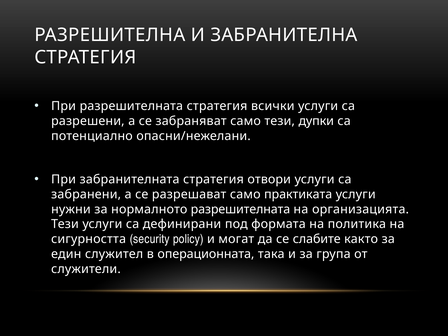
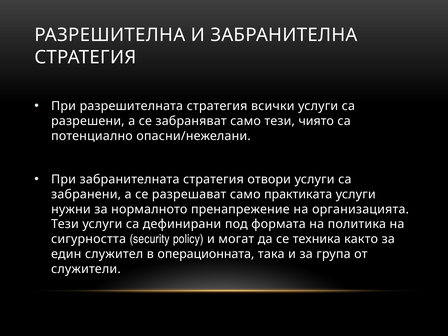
дупки: дупки -> чиято
нормалното разрешителната: разрешителната -> пренапрежение
слабите: слабите -> техника
